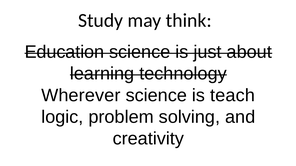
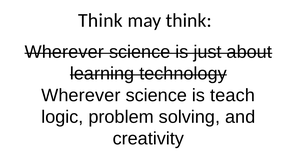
Study at (101, 21): Study -> Think
Education at (64, 52): Education -> Wherever
